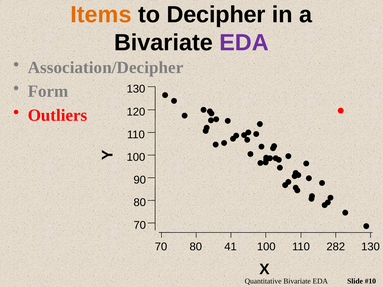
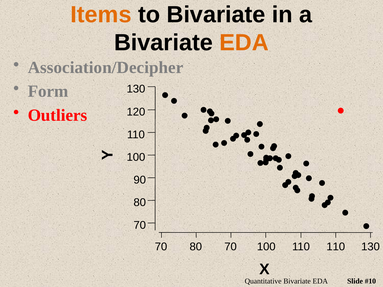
to Decipher: Decipher -> Bivariate
EDA at (244, 43) colour: purple -> orange
80 41: 41 -> 70
110 282: 282 -> 110
